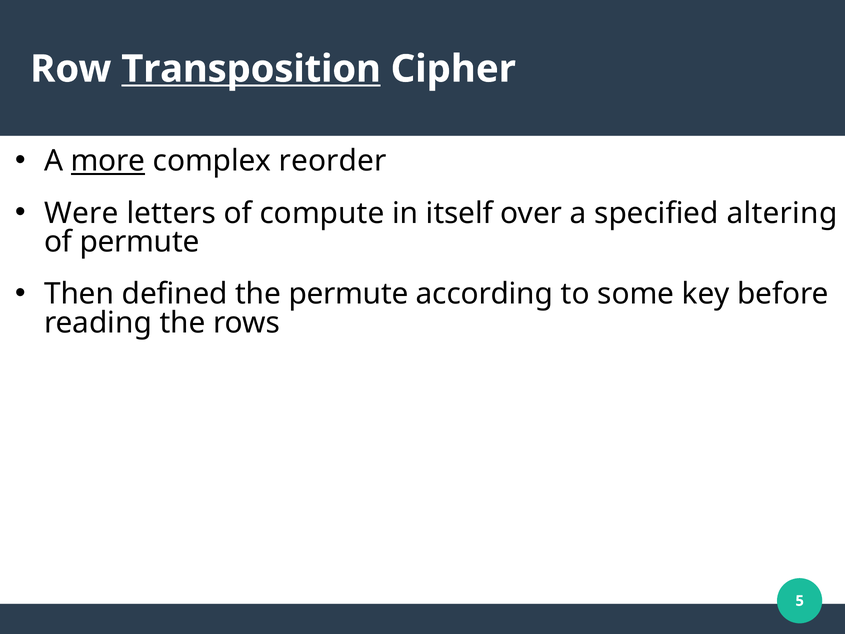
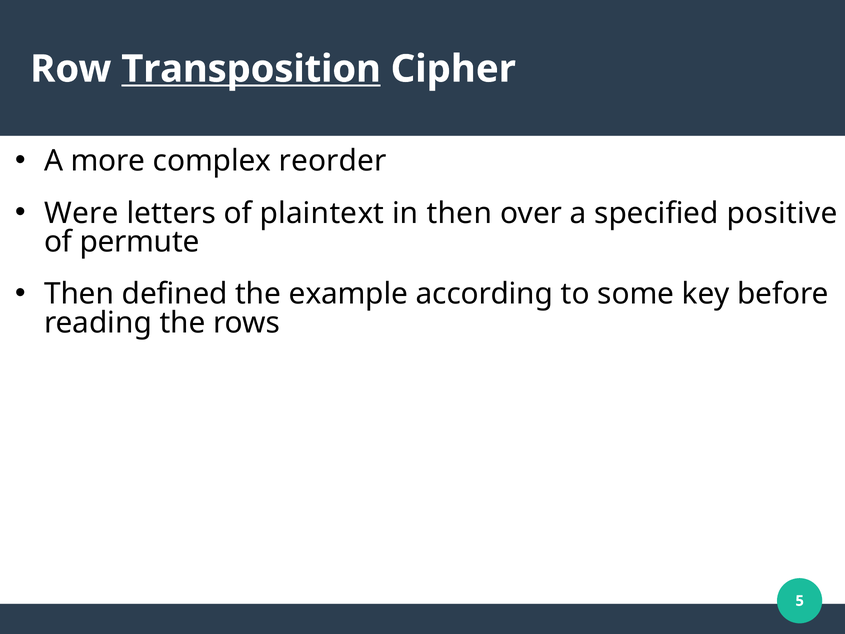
more underline: present -> none
compute: compute -> plaintext
in itself: itself -> then
altering: altering -> positive
the permute: permute -> example
